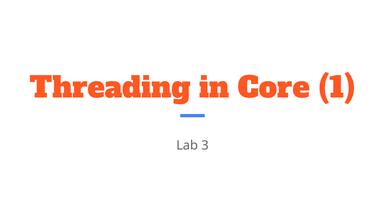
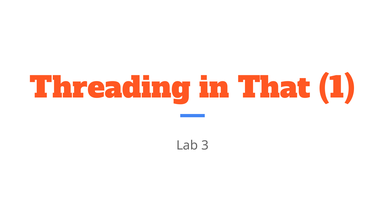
Core: Core -> That
